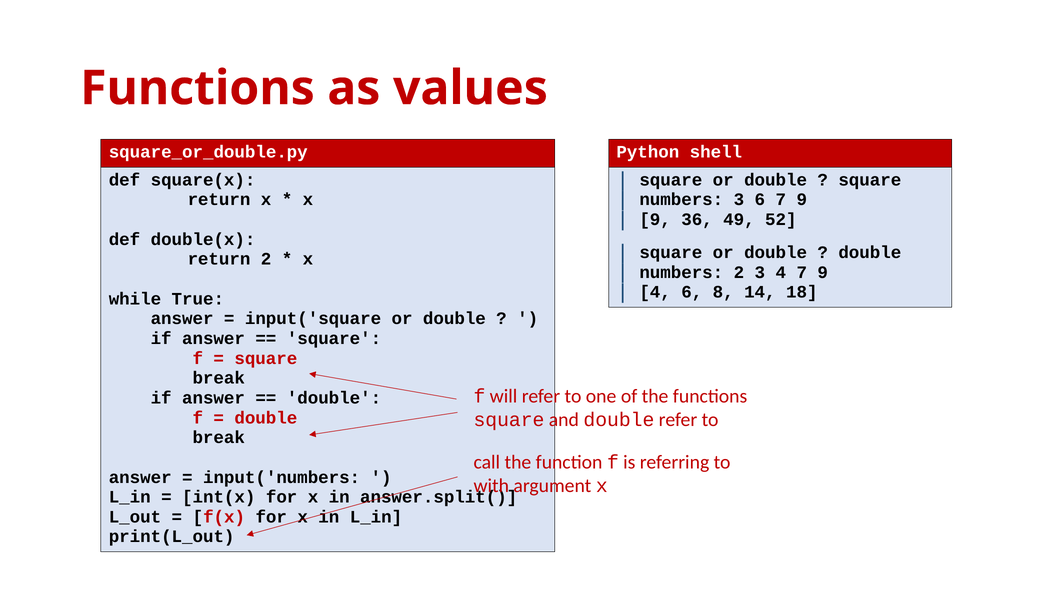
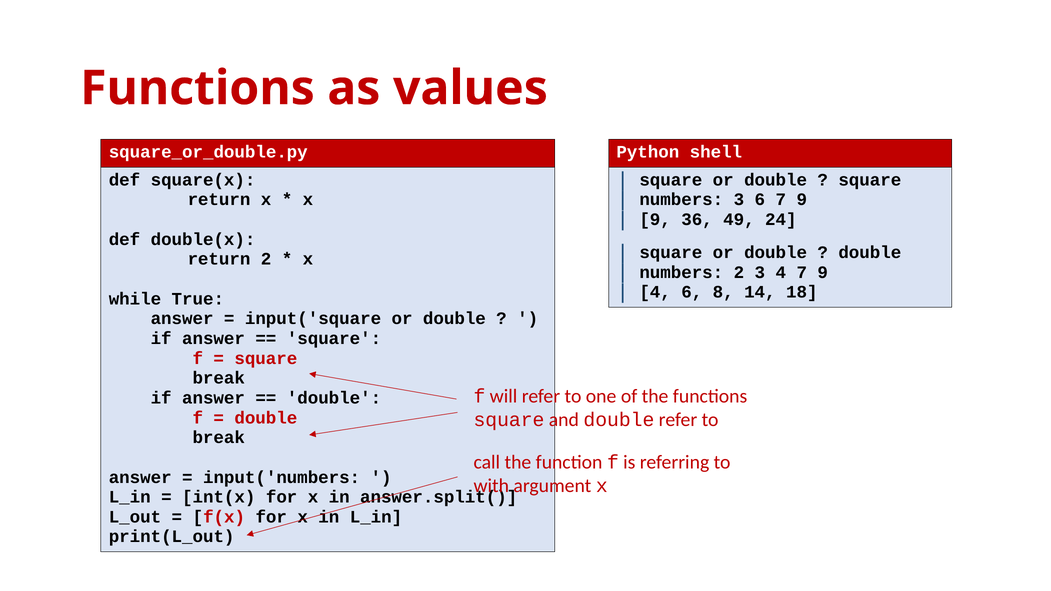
52: 52 -> 24
